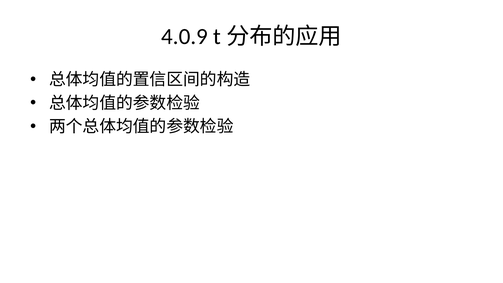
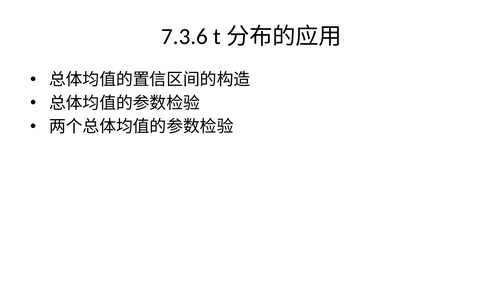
4.0.9: 4.0.9 -> 7.3.6
